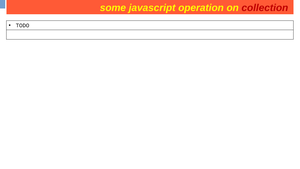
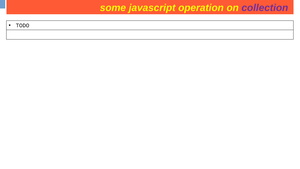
collection at (265, 8) colour: red -> purple
